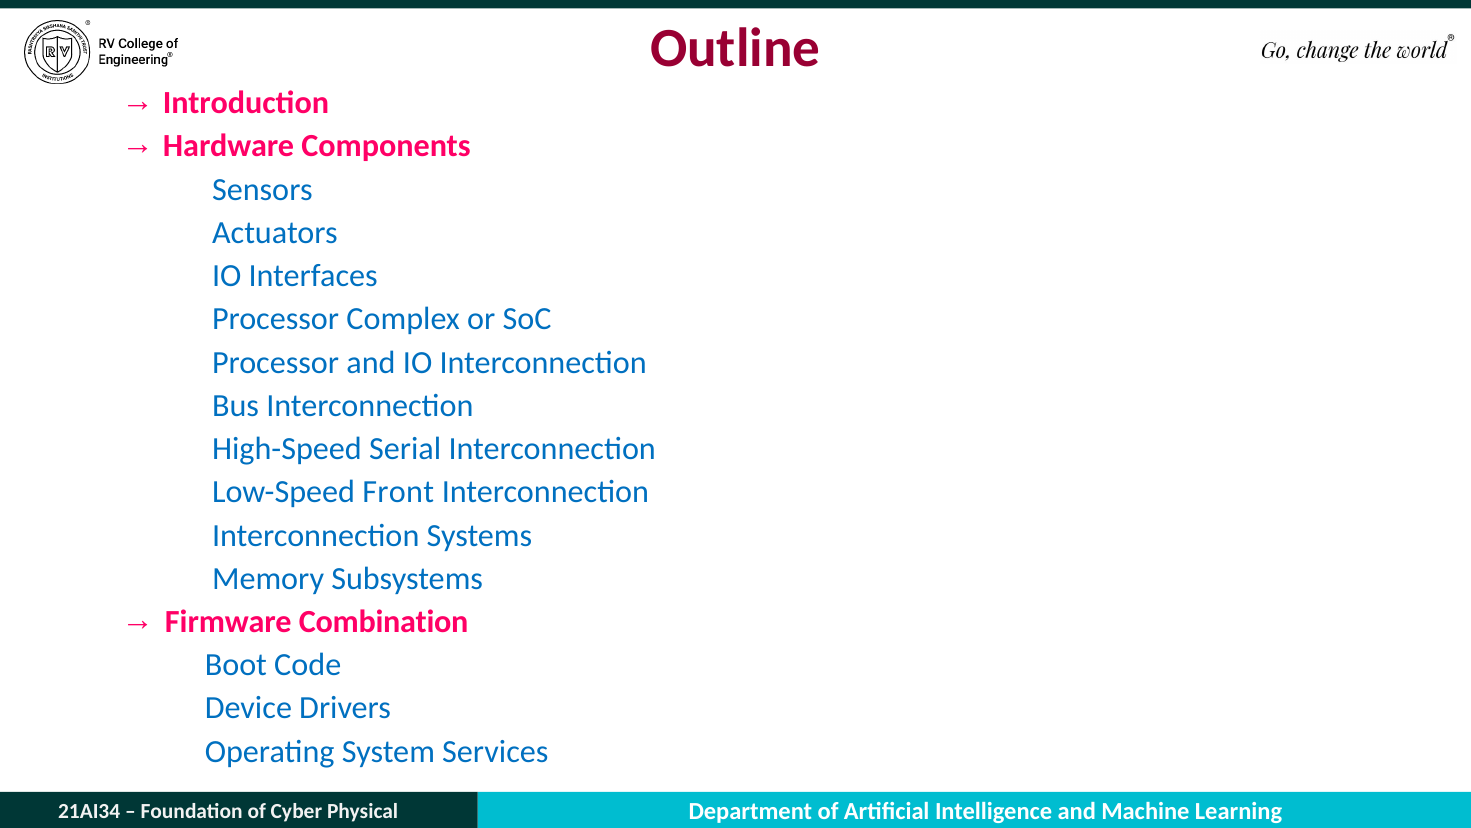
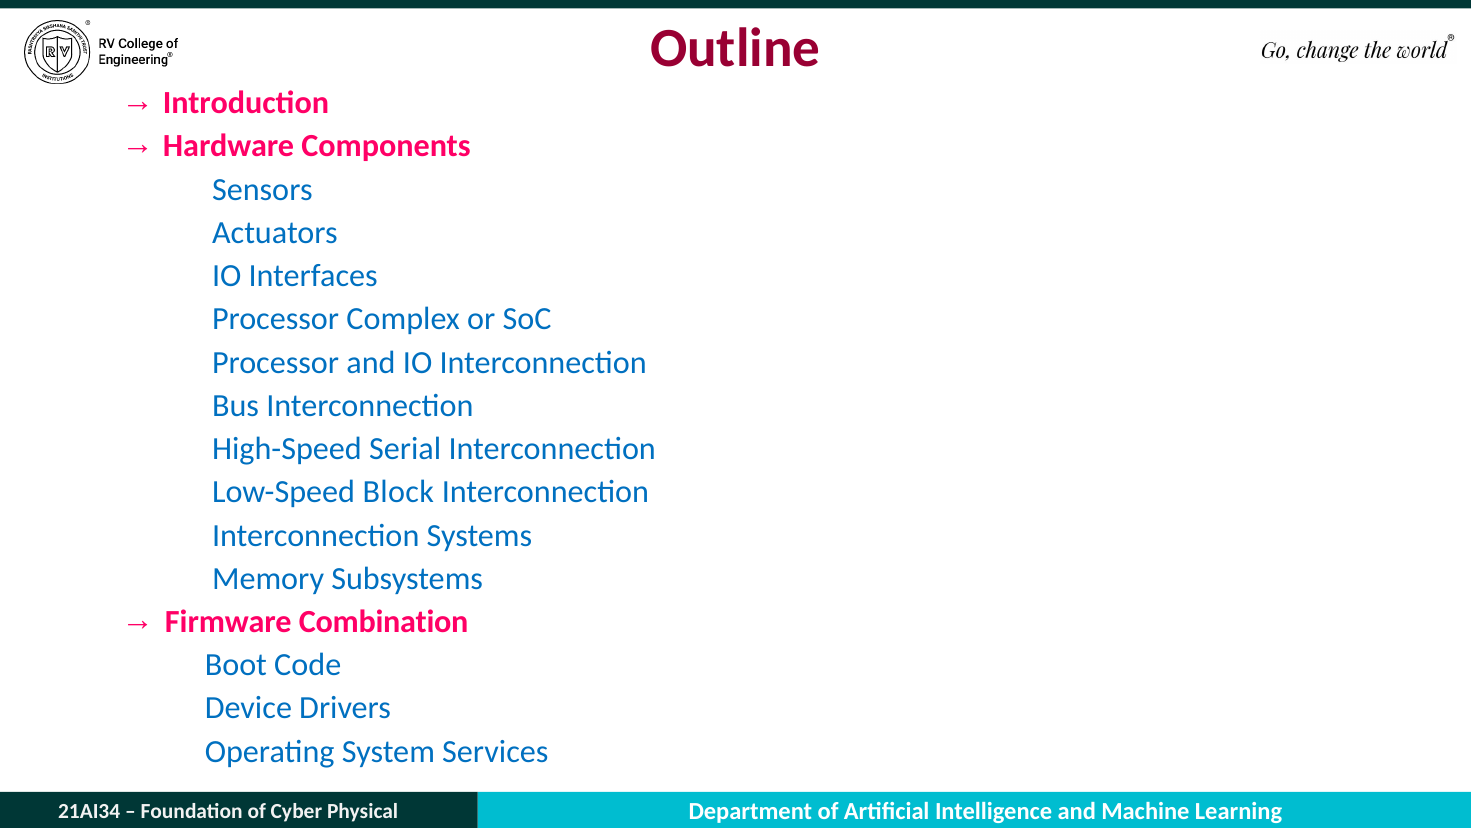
Front: Front -> Block
